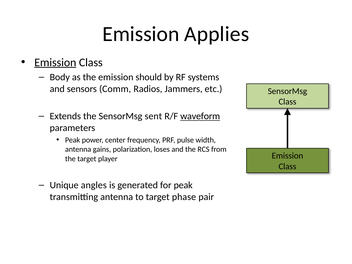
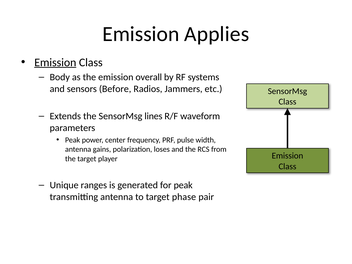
should: should -> overall
Comm: Comm -> Before
sent: sent -> lines
waveform underline: present -> none
angles: angles -> ranges
